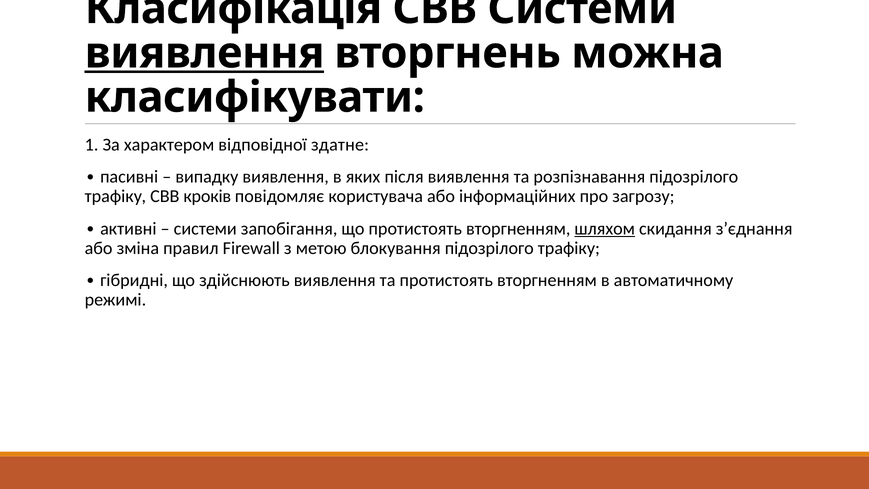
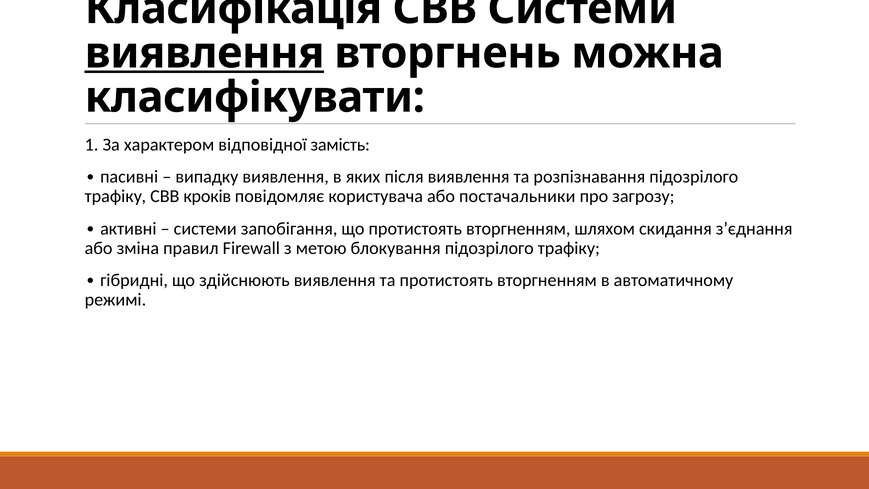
здатне: здатне -> замiсть
iнформацiйних: iнформацiйних -> постачальники
шляхом underline: present -> none
